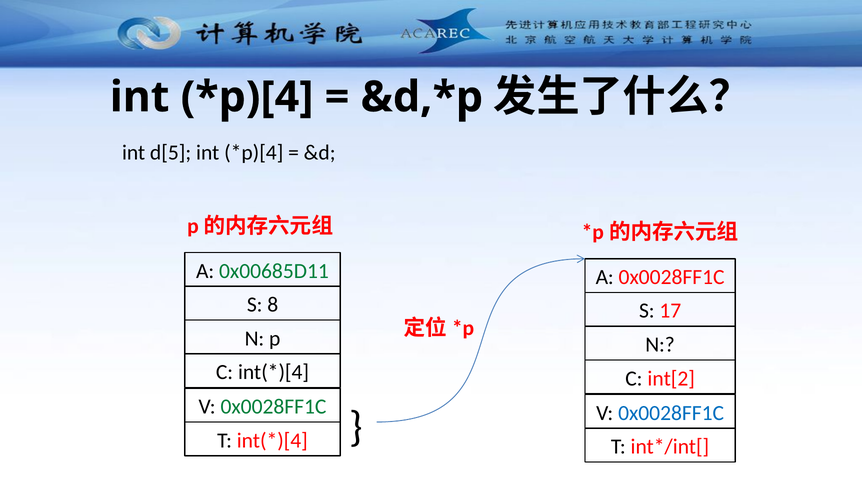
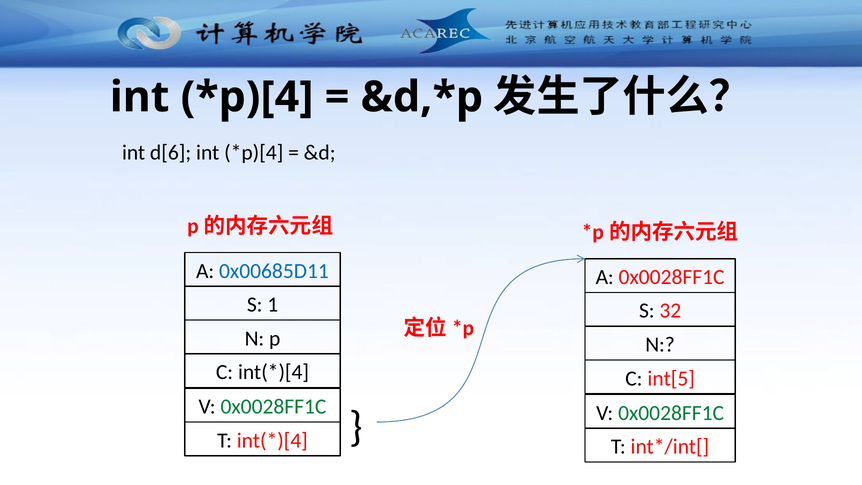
d[5: d[5 -> d[6
0x00685D11 colour: green -> blue
8: 8 -> 1
17: 17 -> 32
int[2: int[2 -> int[5
0x0028FF1C at (671, 413) colour: blue -> green
